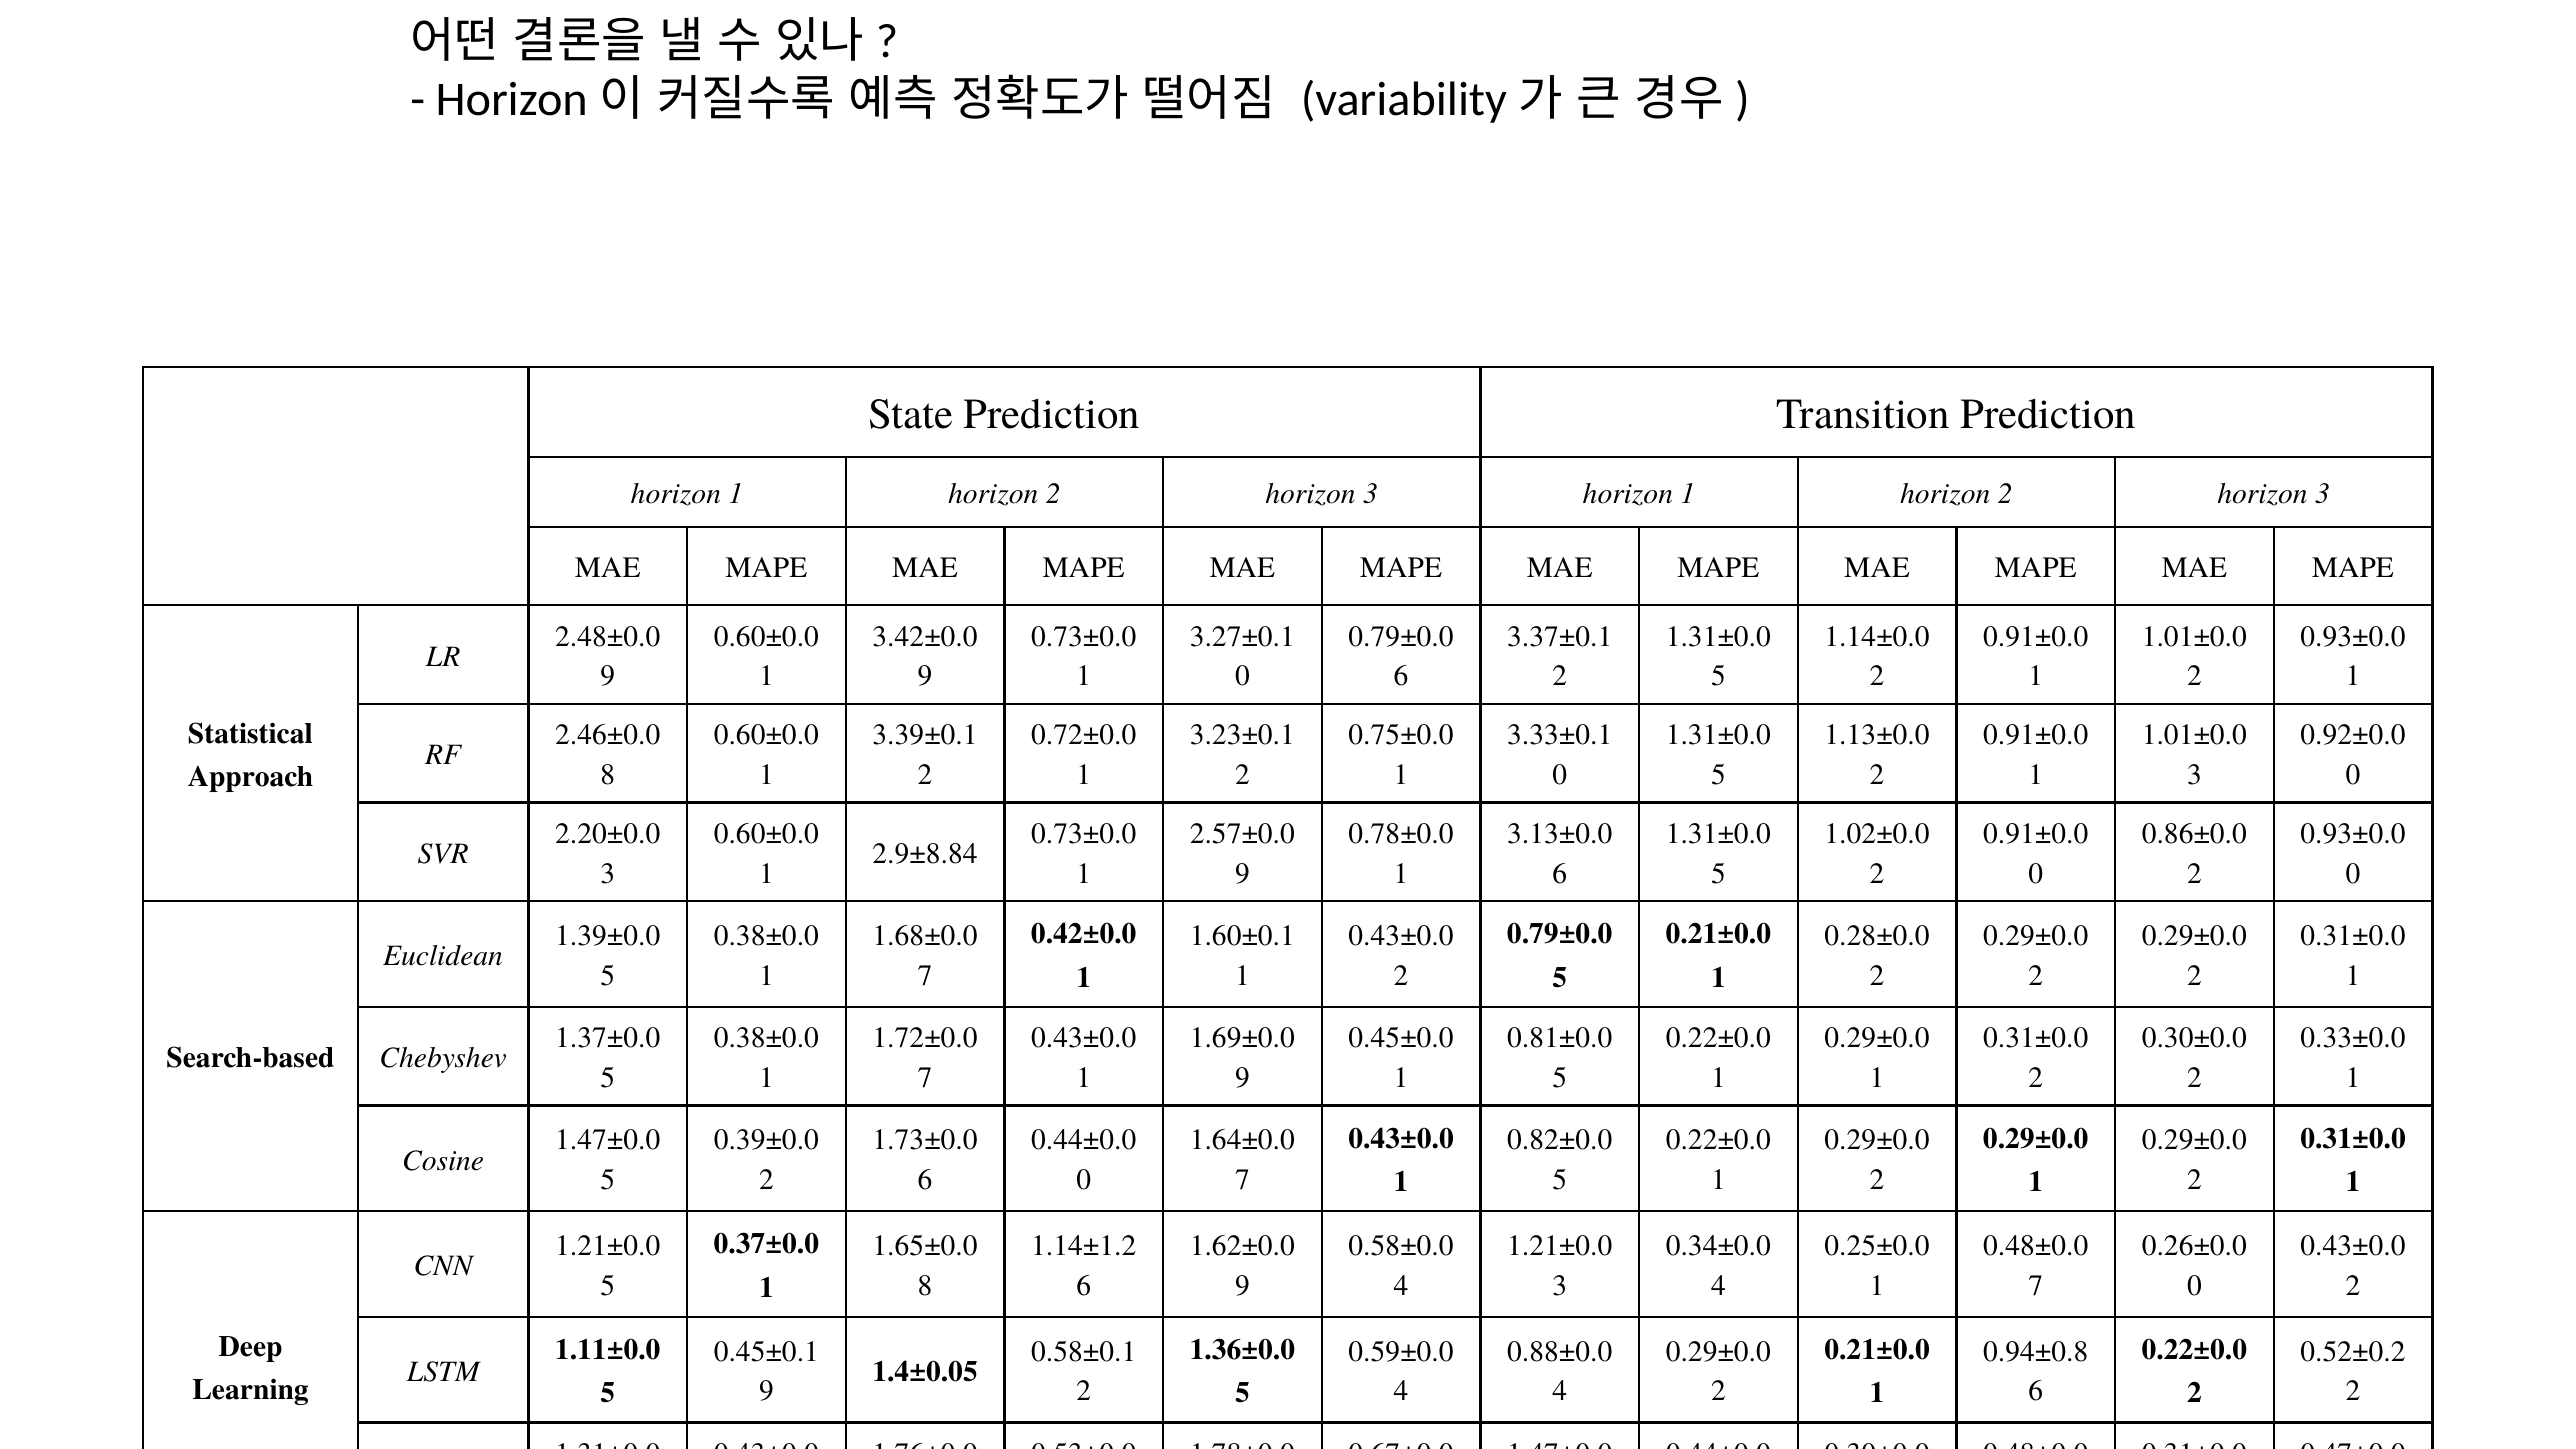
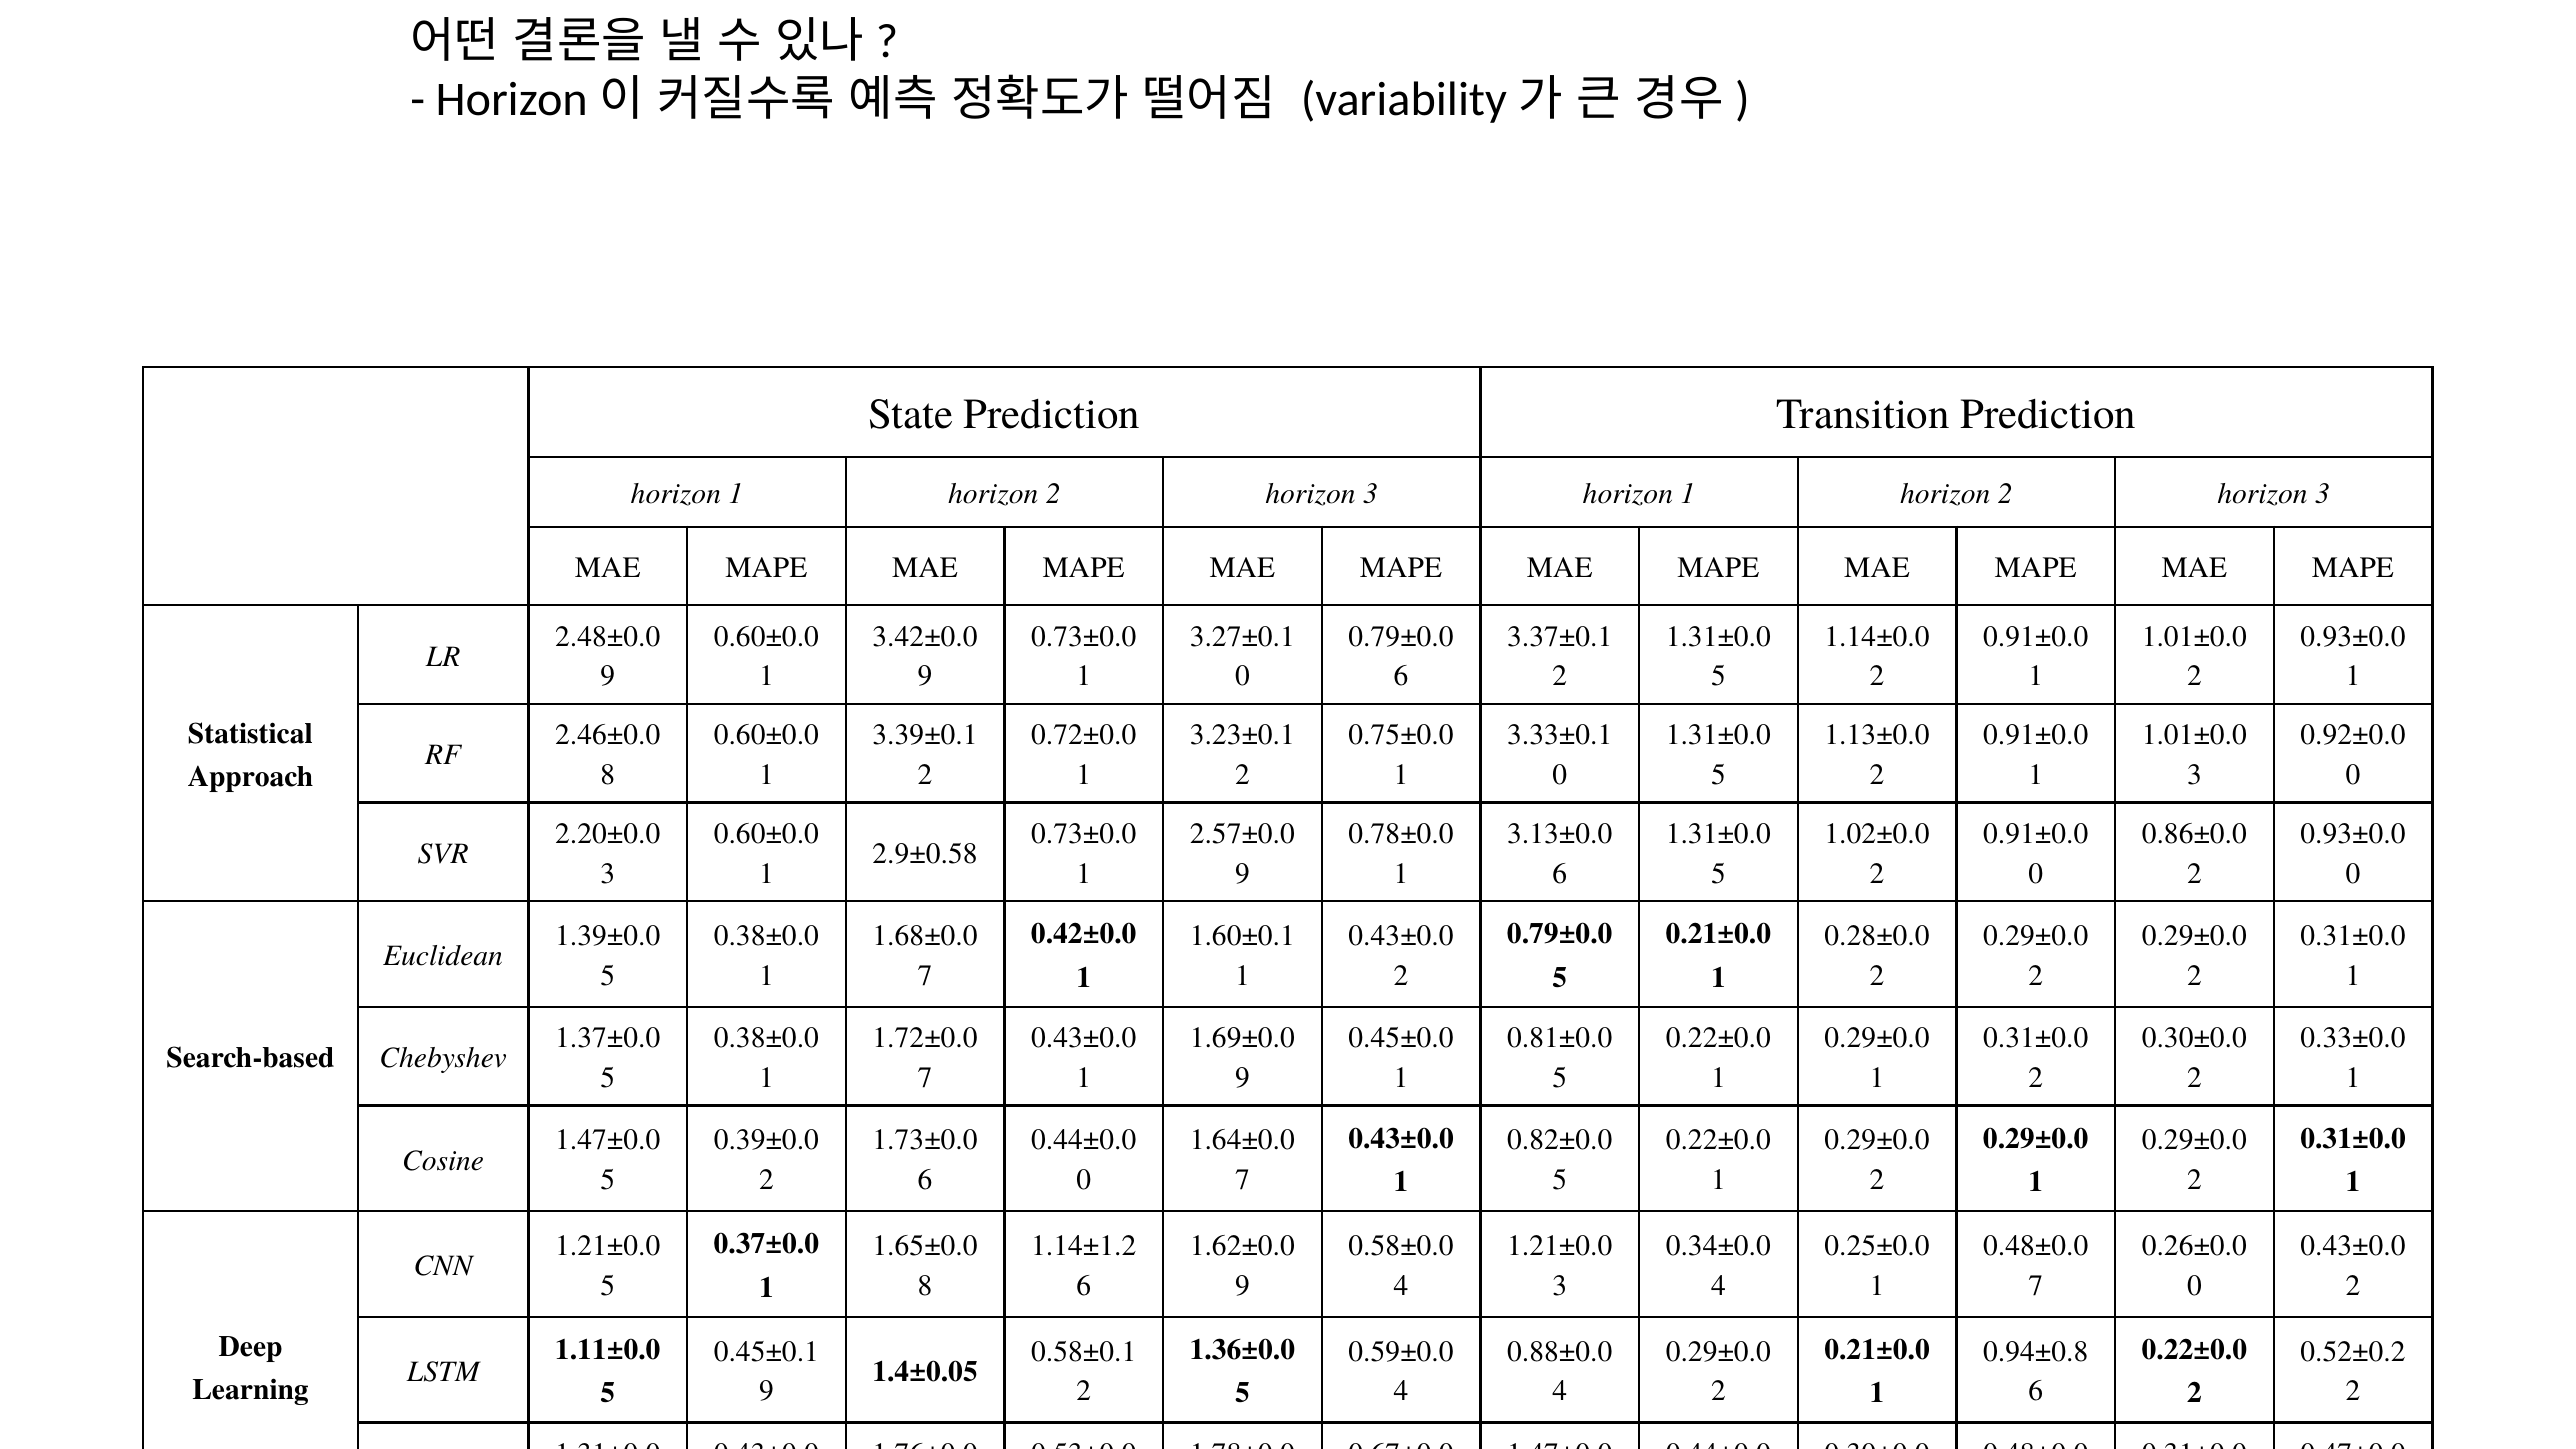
2.9±8.84: 2.9±8.84 -> 2.9±0.58
